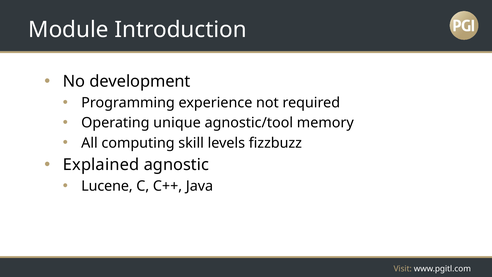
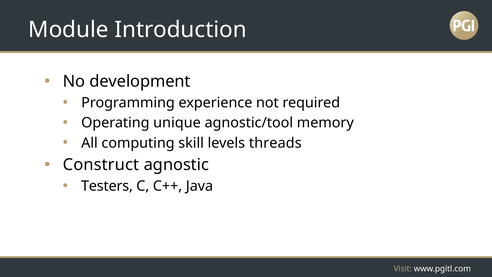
fizzbuzz: fizzbuzz -> threads
Explained: Explained -> Construct
Lucene: Lucene -> Testers
